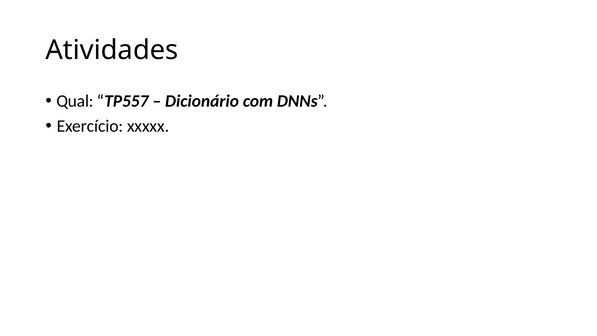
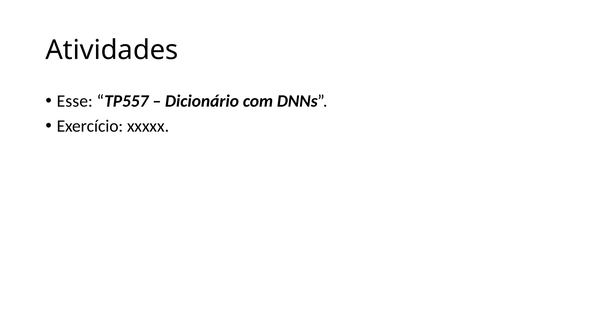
Qual: Qual -> Esse
